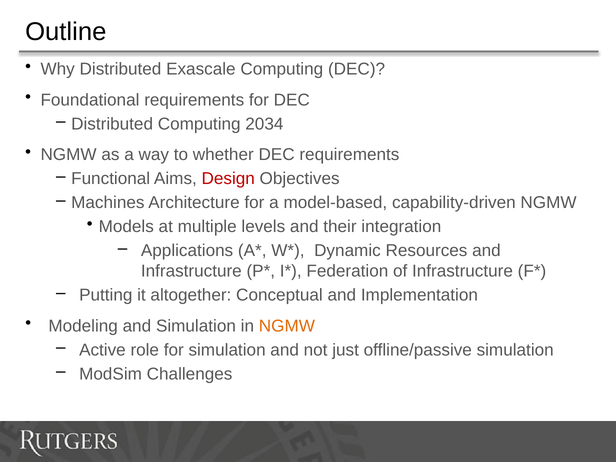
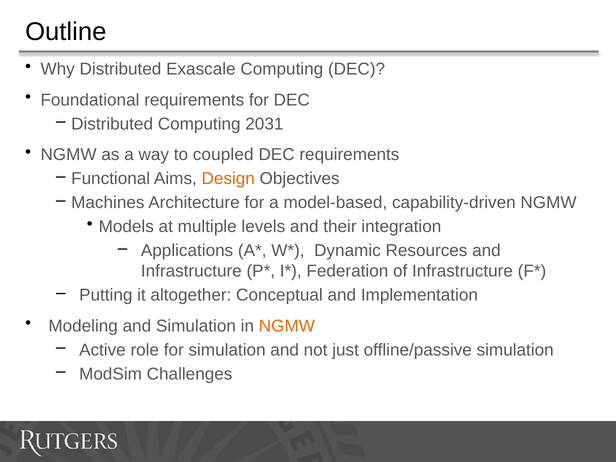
2034: 2034 -> 2031
whether: whether -> coupled
Design colour: red -> orange
